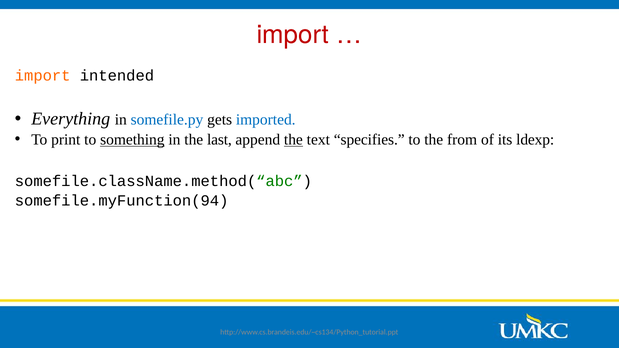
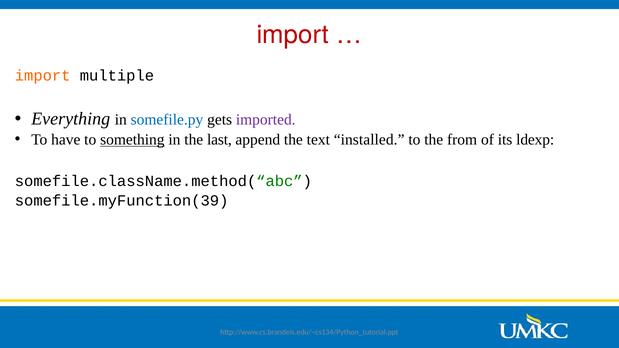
intended: intended -> multiple
imported colour: blue -> purple
print: print -> have
the at (293, 140) underline: present -> none
specifies: specifies -> installed
somefile.myFunction(94: somefile.myFunction(94 -> somefile.myFunction(39
